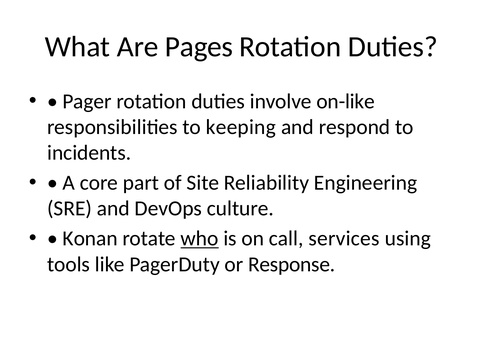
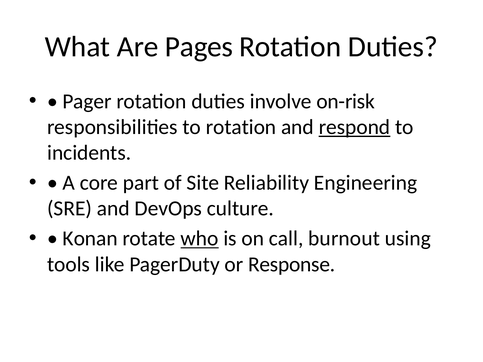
on-like: on-like -> on-risk
to keeping: keeping -> rotation
respond underline: none -> present
services: services -> burnout
